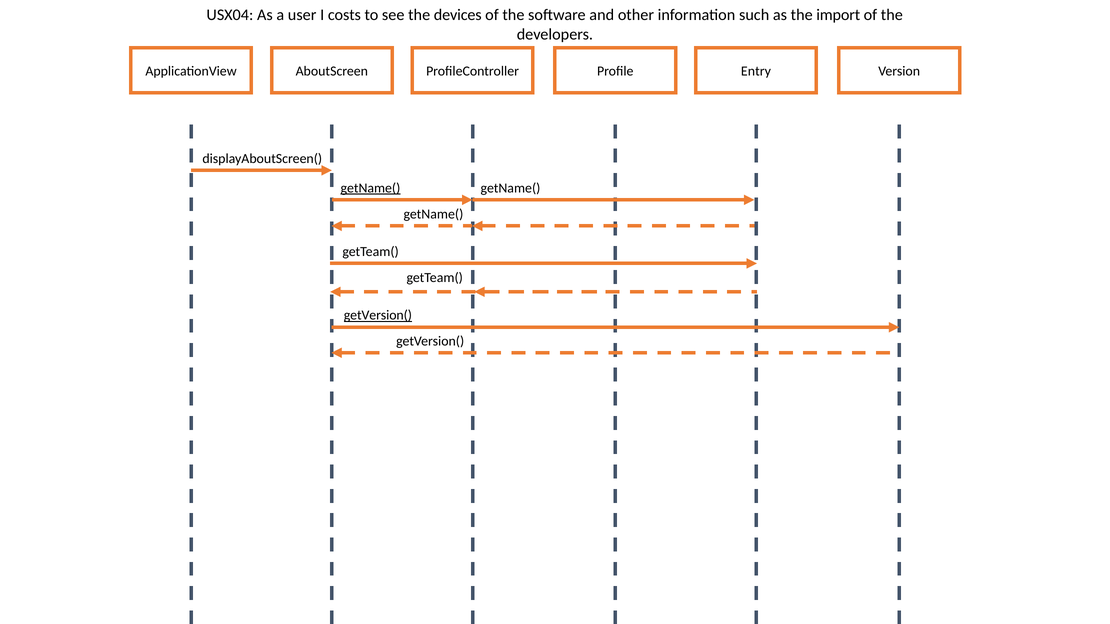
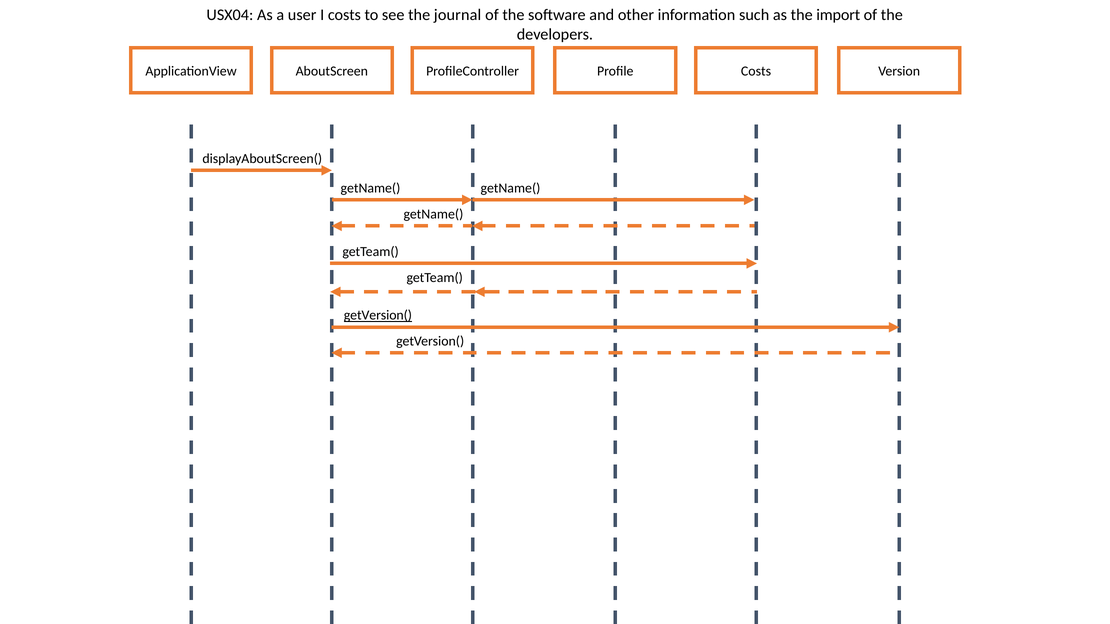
devices: devices -> journal
Profile Entry: Entry -> Costs
getName( at (370, 188) underline: present -> none
